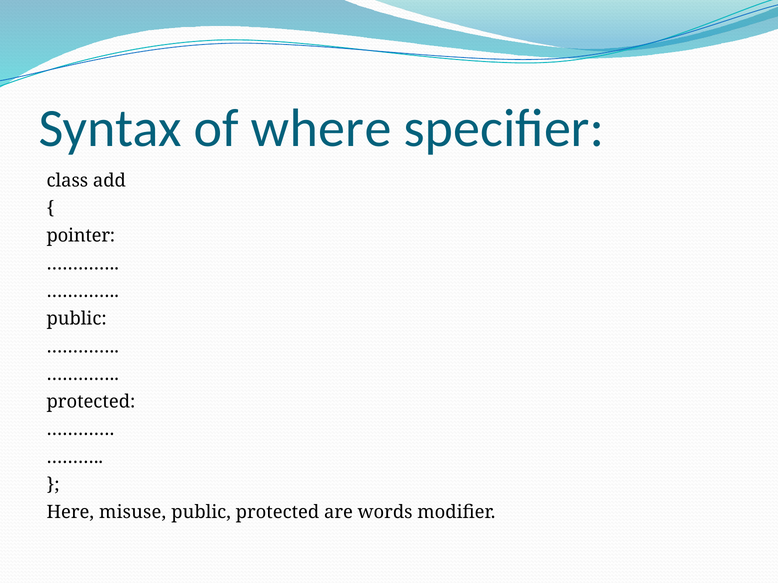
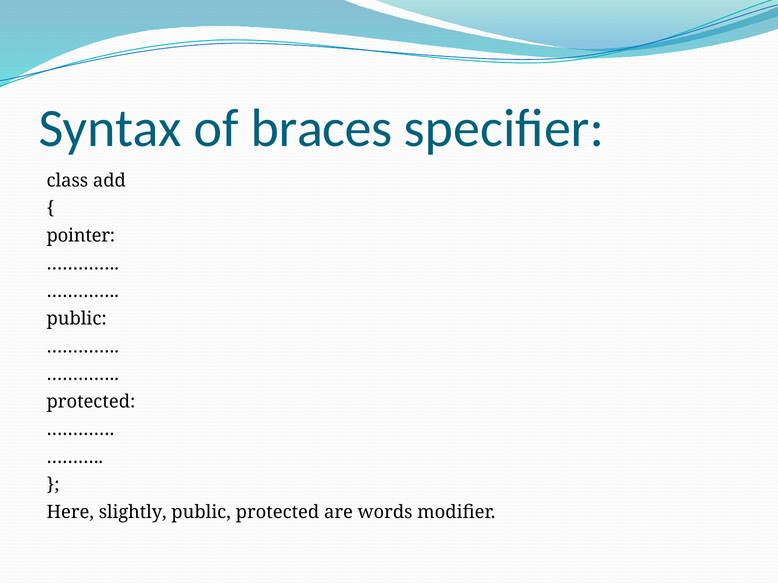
where: where -> braces
misuse: misuse -> slightly
